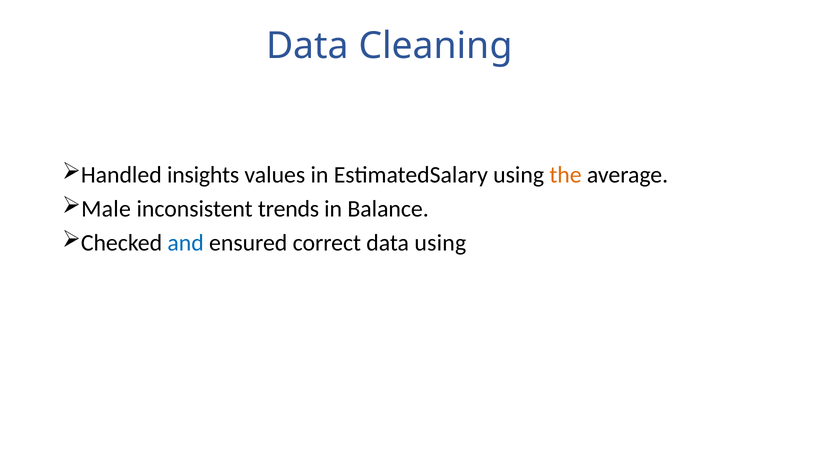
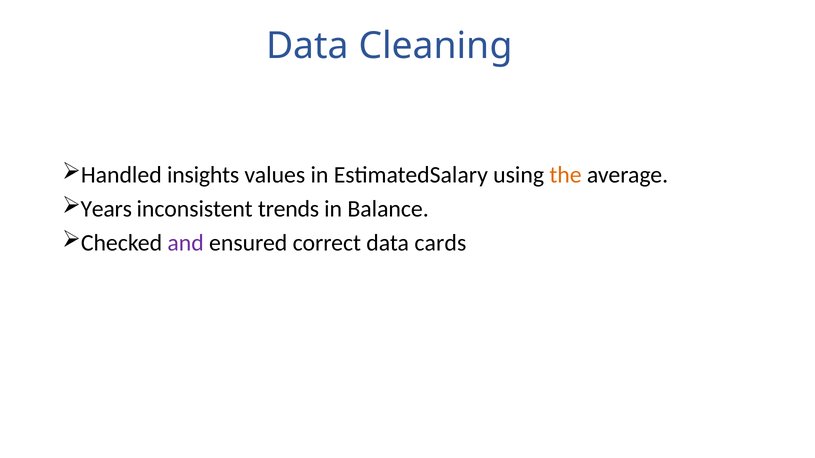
Male: Male -> Years
and colour: blue -> purple
data using: using -> cards
